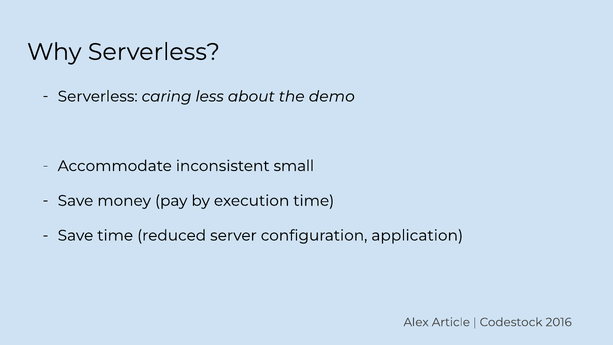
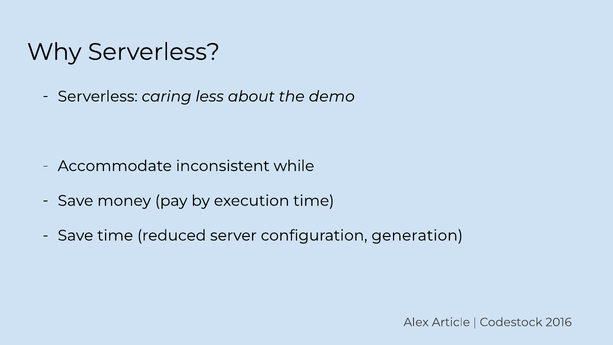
small: small -> while
application: application -> generation
